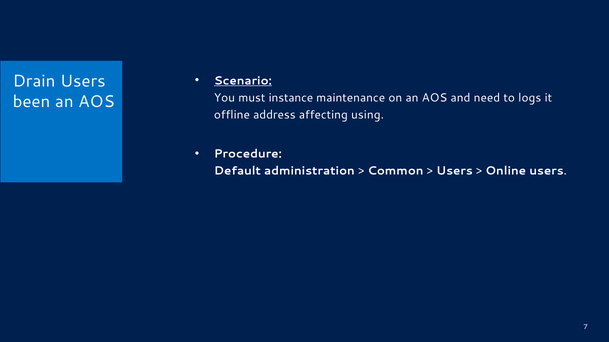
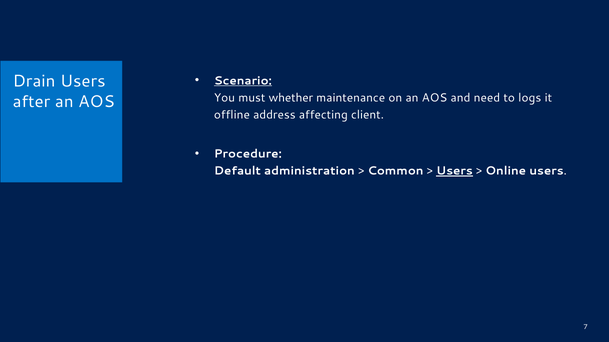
instance: instance -> whether
been: been -> after
using: using -> client
Users at (454, 171) underline: none -> present
